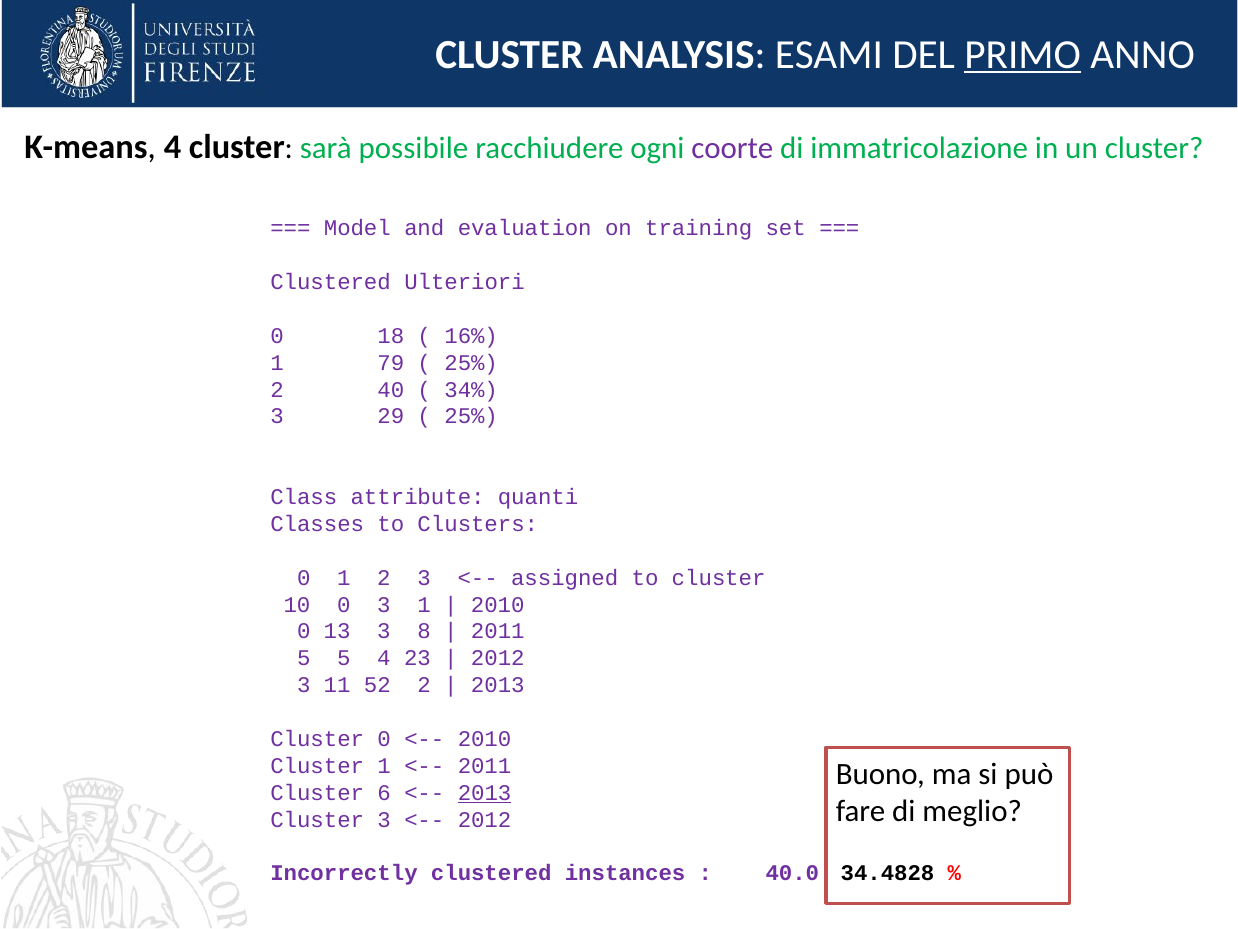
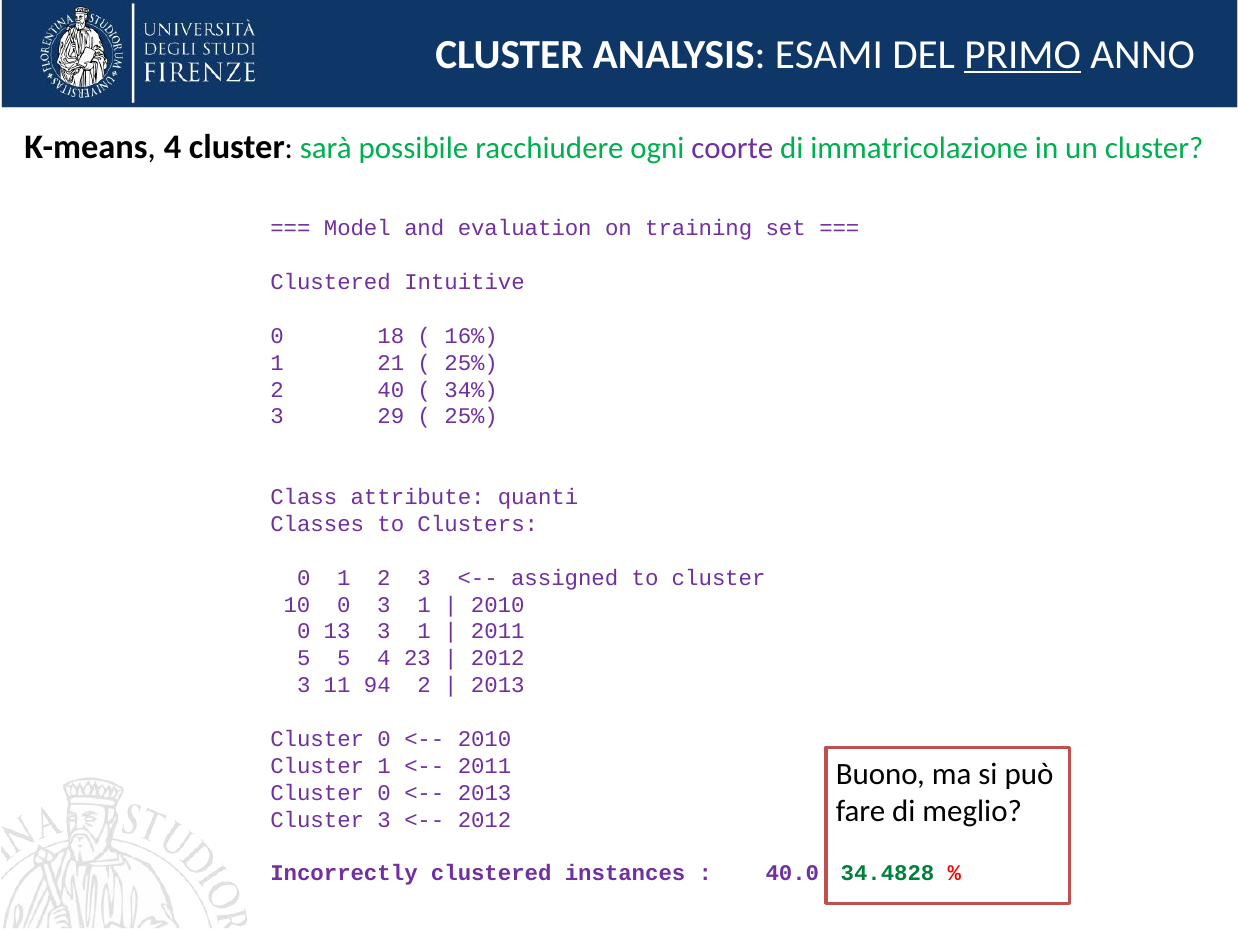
Ulteriori: Ulteriori -> Intuitive
79: 79 -> 21
13 3 8: 8 -> 1
52: 52 -> 94
6 at (384, 792): 6 -> 0
2013 at (485, 792) underline: present -> none
34.4828 colour: black -> green
